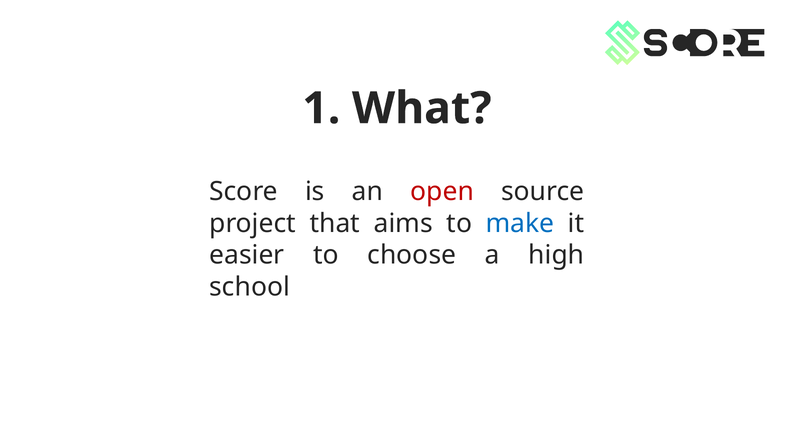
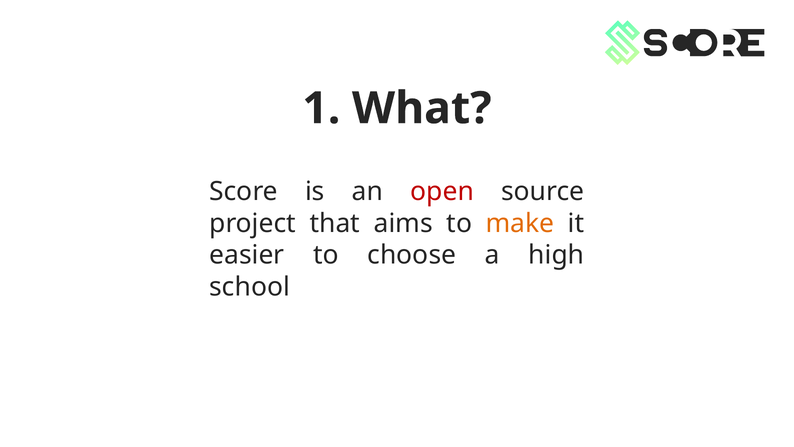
make colour: blue -> orange
